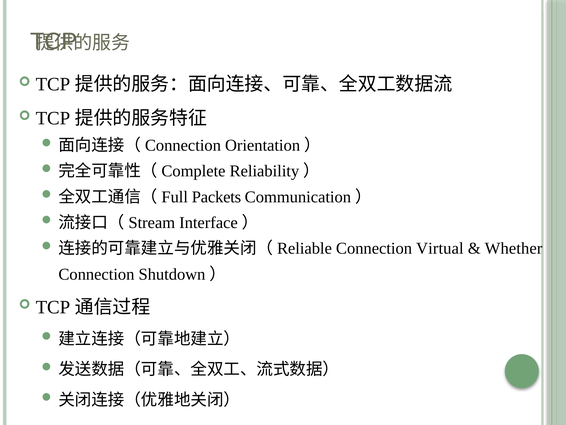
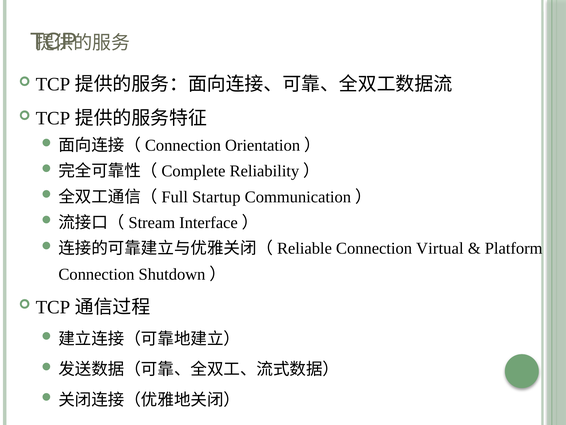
Packets: Packets -> Startup
Whether: Whether -> Platform
